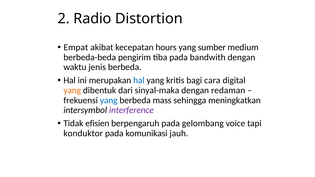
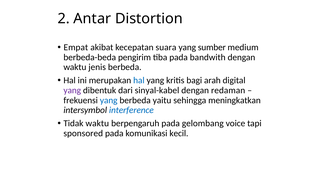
Radio: Radio -> Antar
hours: hours -> suara
cara: cara -> arah
yang at (72, 90) colour: orange -> purple
sinyal-maka: sinyal-maka -> sinyal-kabel
mass: mass -> yaitu
interference colour: purple -> blue
Tidak efisien: efisien -> waktu
konduktor: konduktor -> sponsored
jauh: jauh -> kecil
